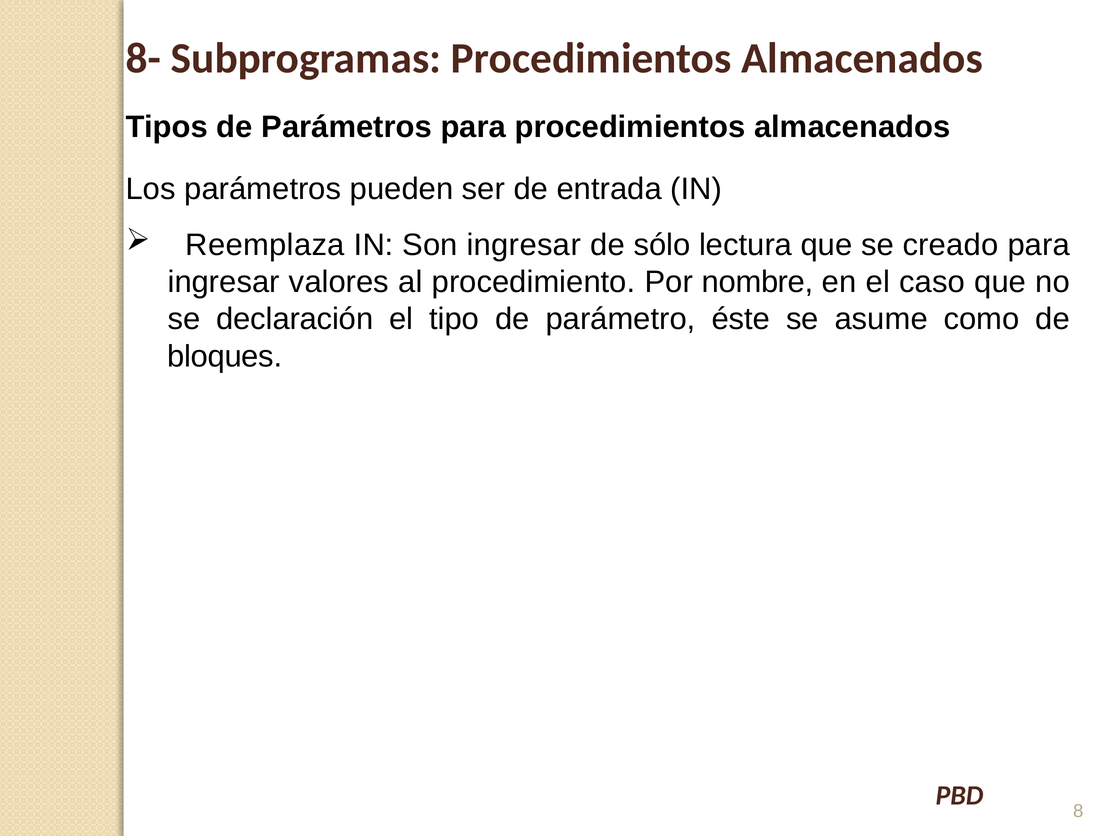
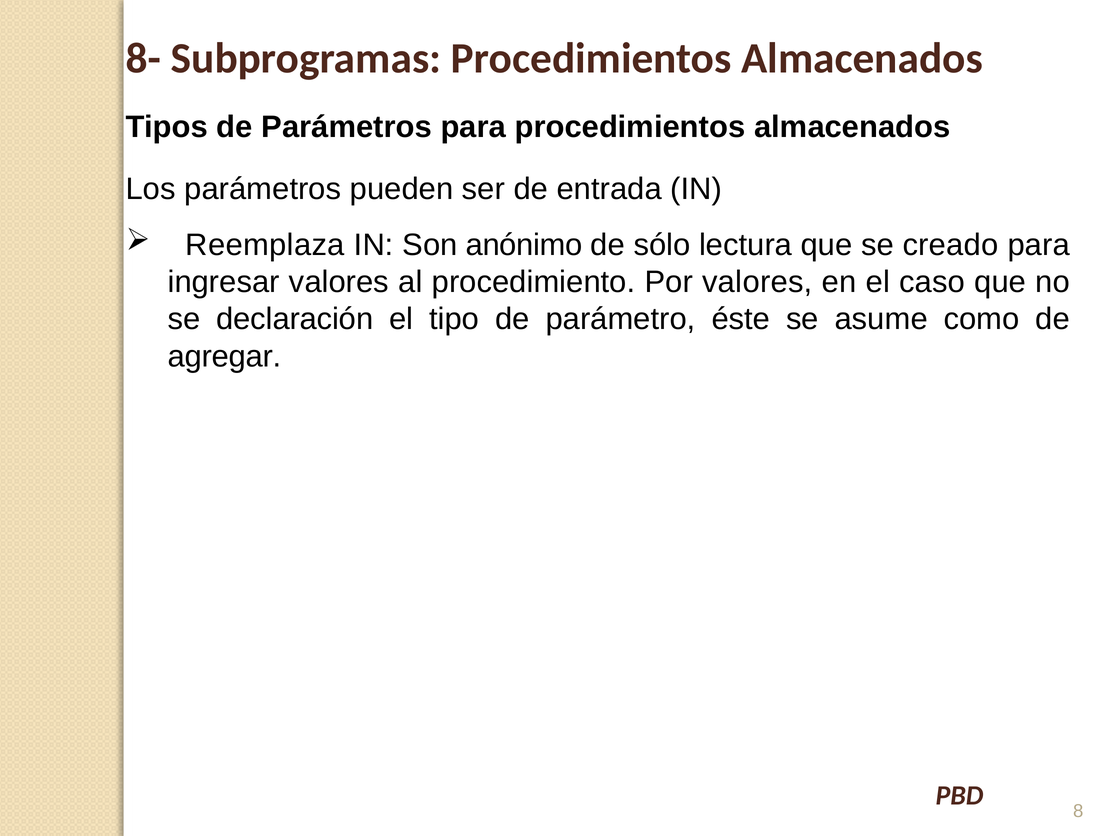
Son ingresar: ingresar -> anónimo
Por nombre: nombre -> valores
bloques: bloques -> agregar
